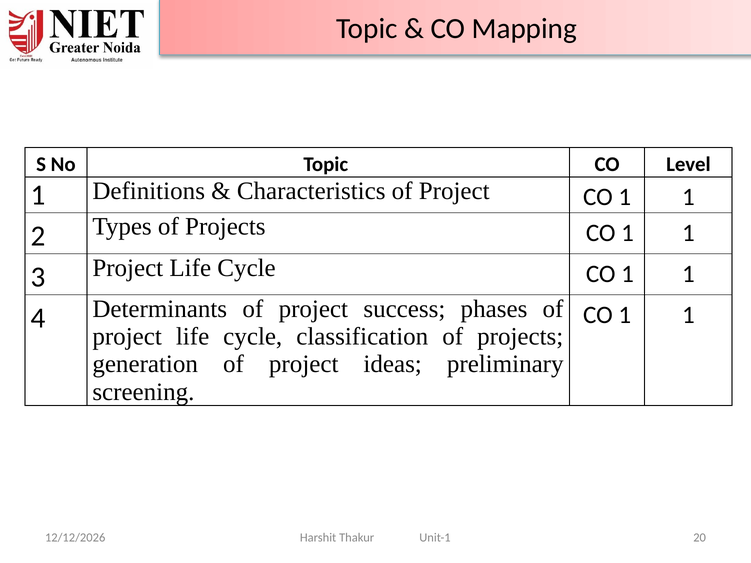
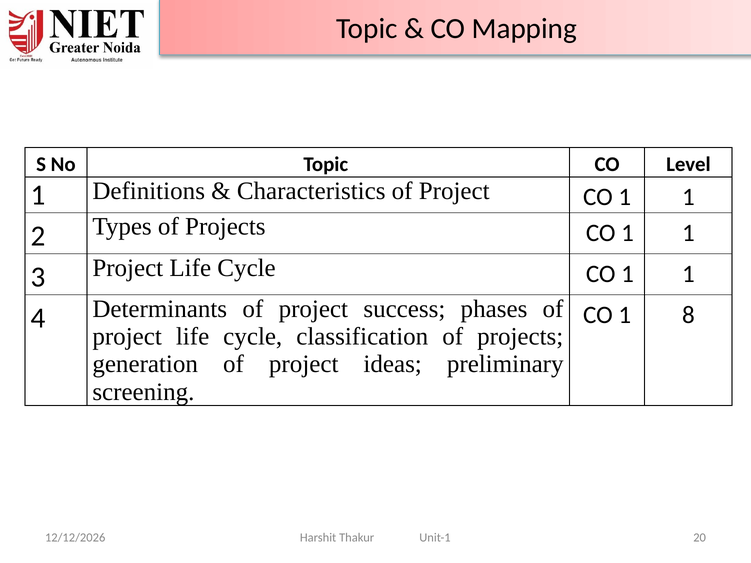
1 at (688, 315): 1 -> 8
